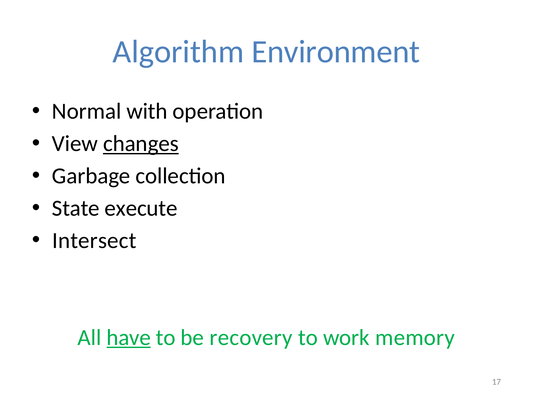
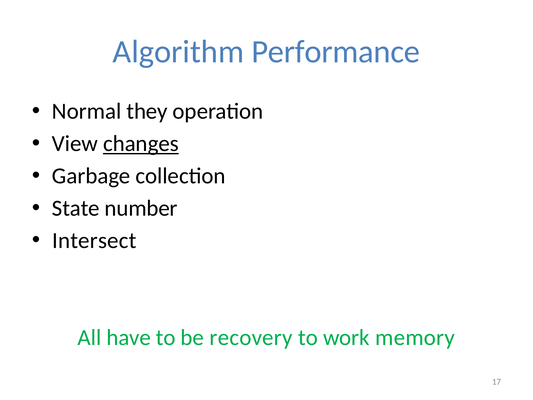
Environment: Environment -> Performance
with: with -> they
execute: execute -> number
have underline: present -> none
